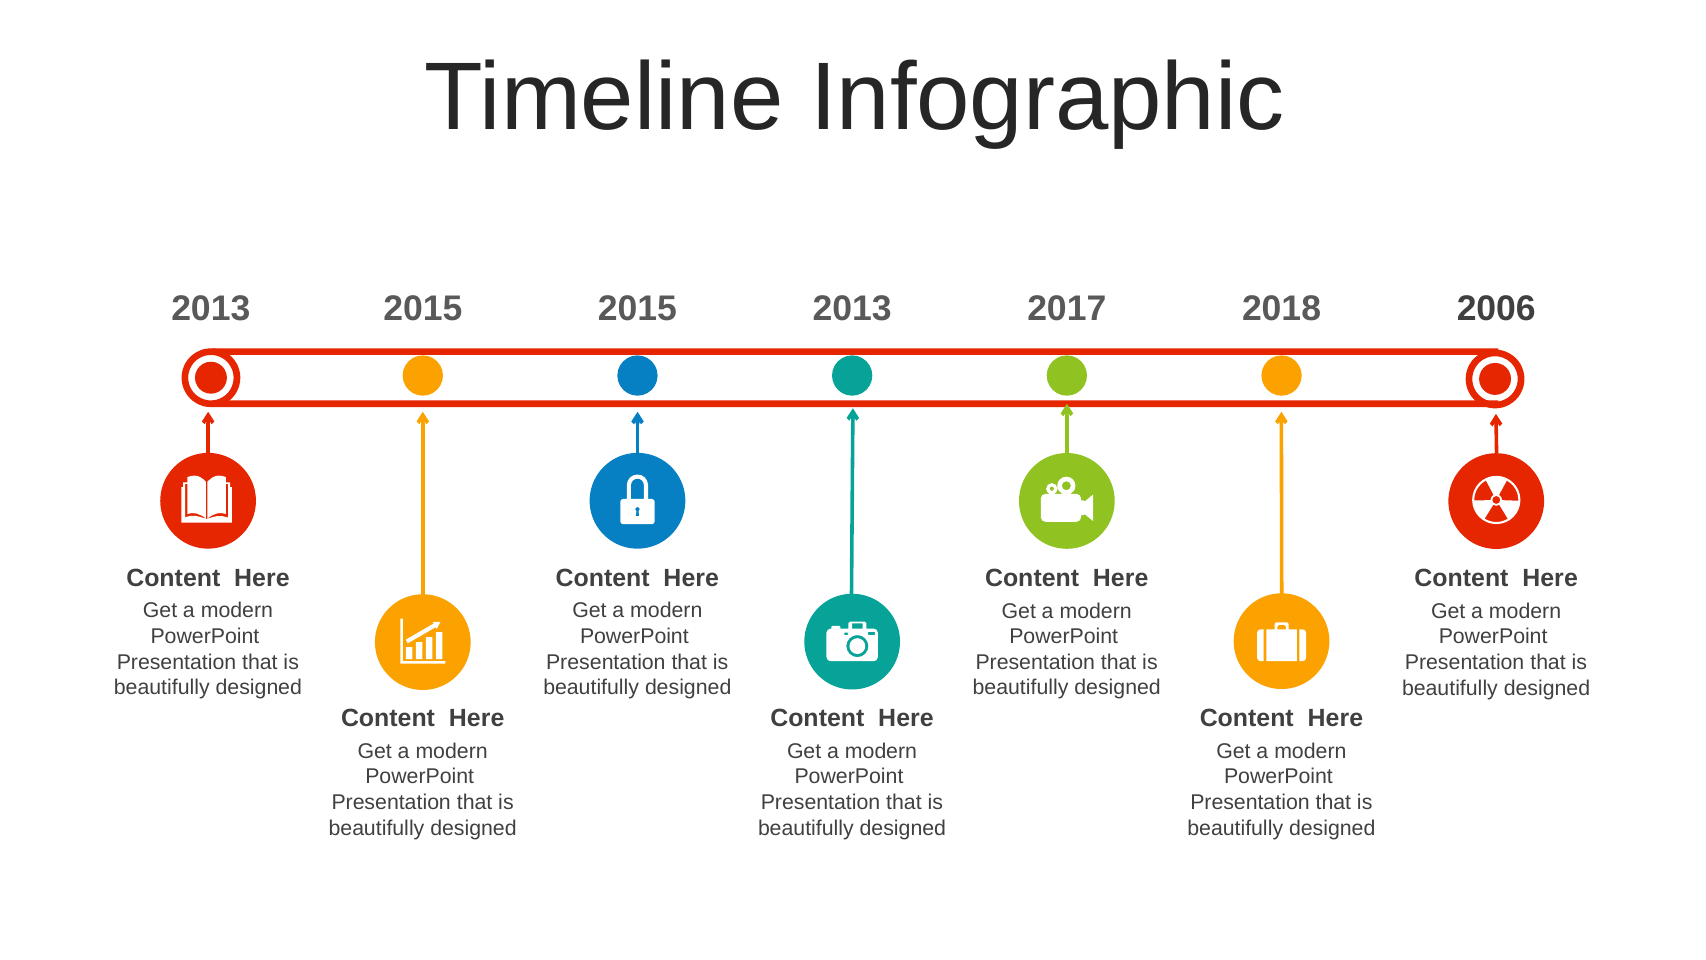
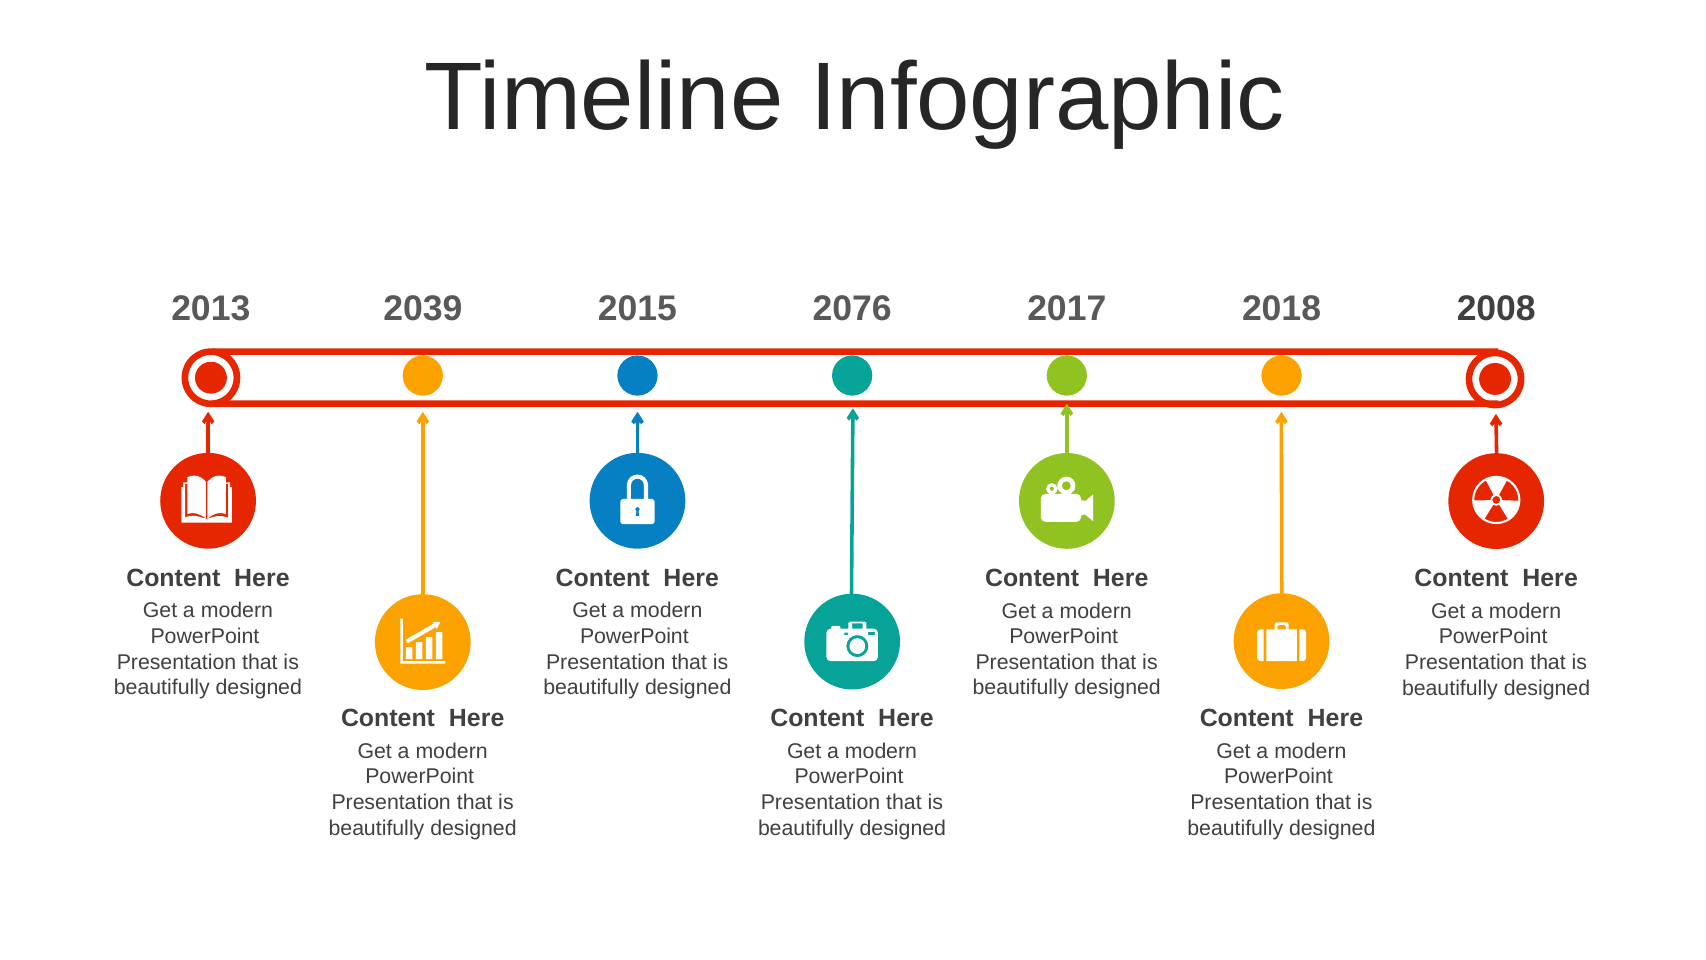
2015 at (423, 308): 2015 -> 2039
2013 at (852, 308): 2013 -> 2076
2006: 2006 -> 2008
